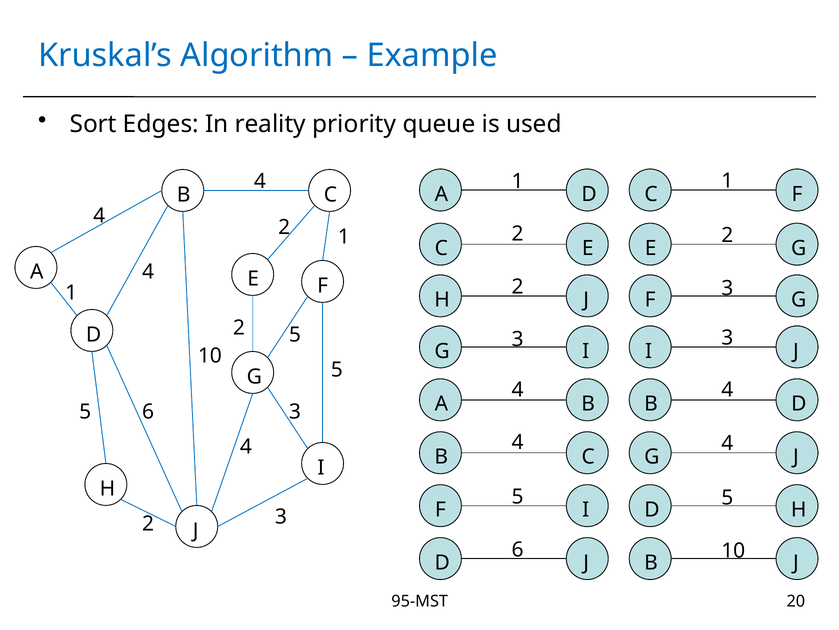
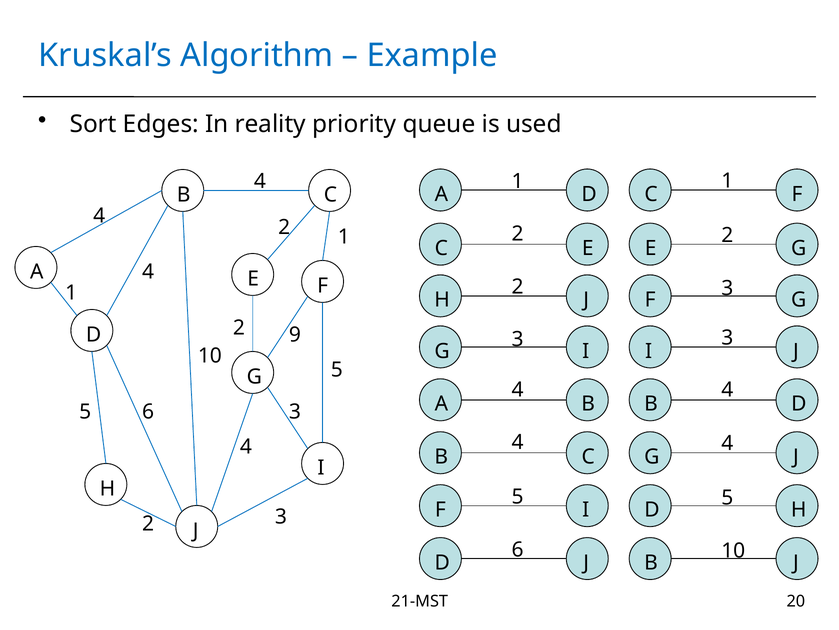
5 at (295, 334): 5 -> 9
95-MST: 95-MST -> 21-MST
